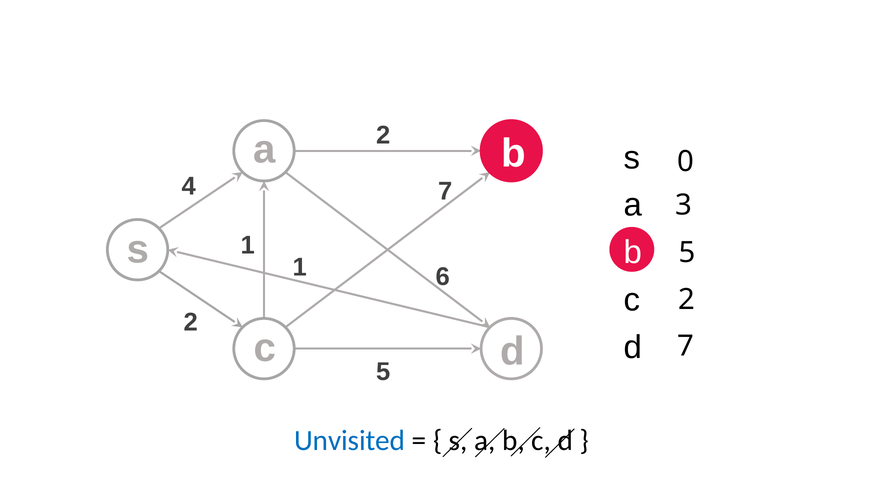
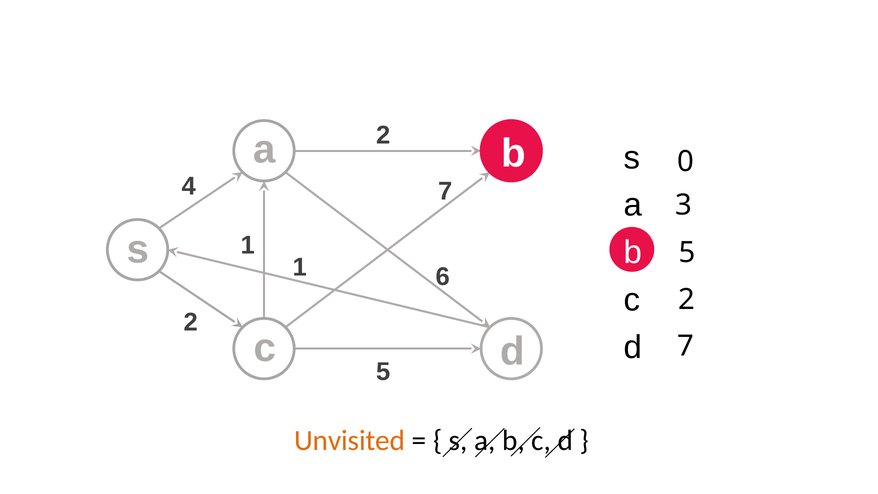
Unvisited colour: blue -> orange
